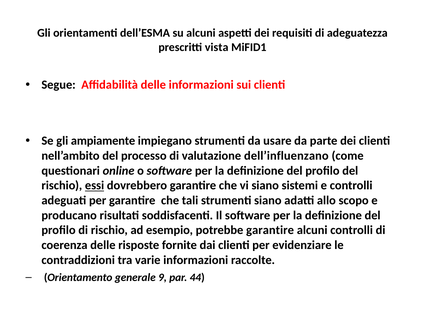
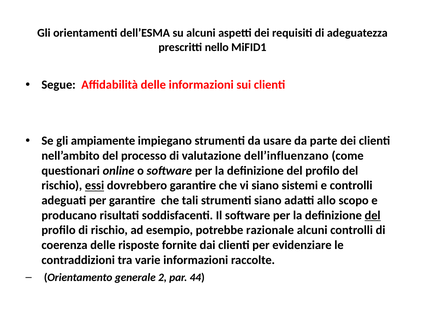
vista: vista -> nello
del at (373, 215) underline: none -> present
potrebbe garantire: garantire -> razionale
9: 9 -> 2
